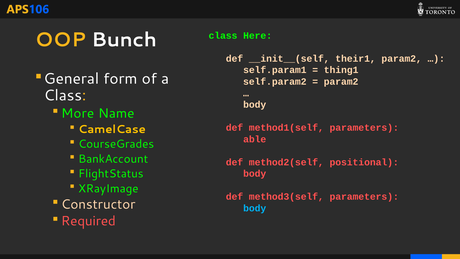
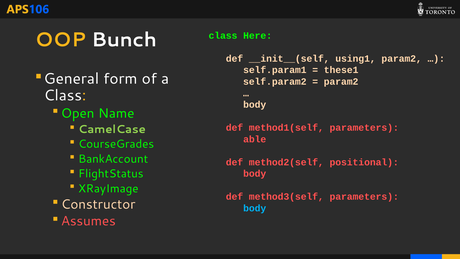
their1: their1 -> using1
thing1: thing1 -> these1
More: More -> Open
CamelCase colour: yellow -> light green
Required: Required -> Assumes
